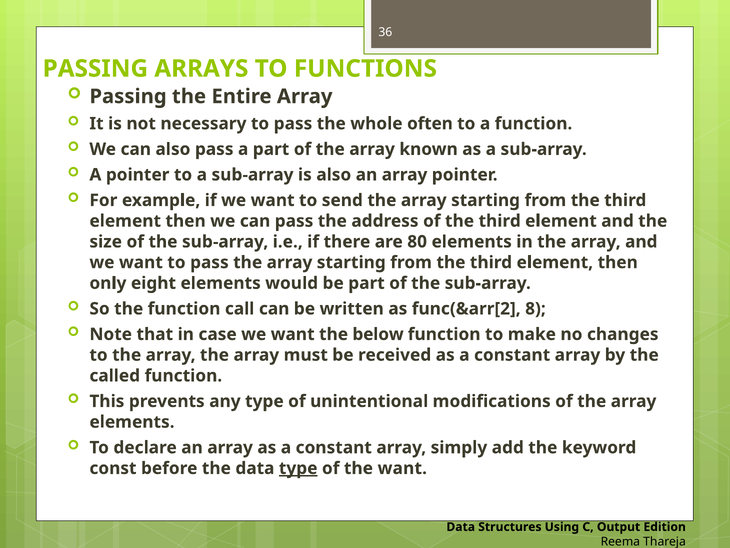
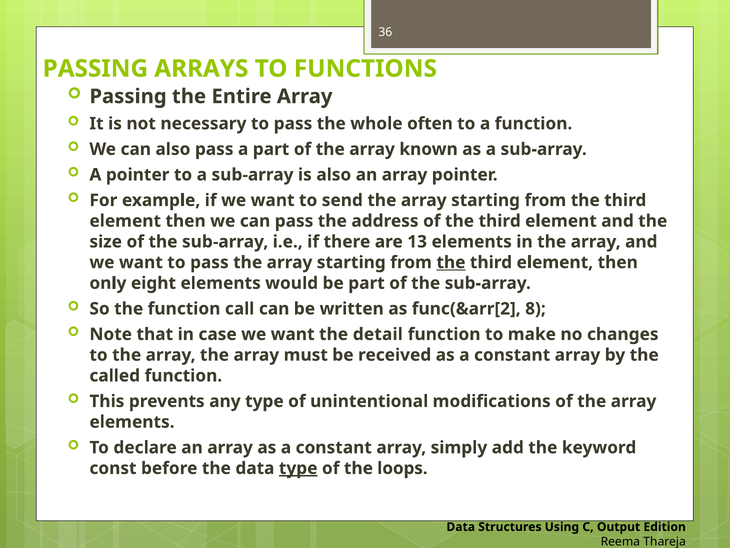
80: 80 -> 13
the at (451, 262) underline: none -> present
below: below -> detail
the want: want -> loops
